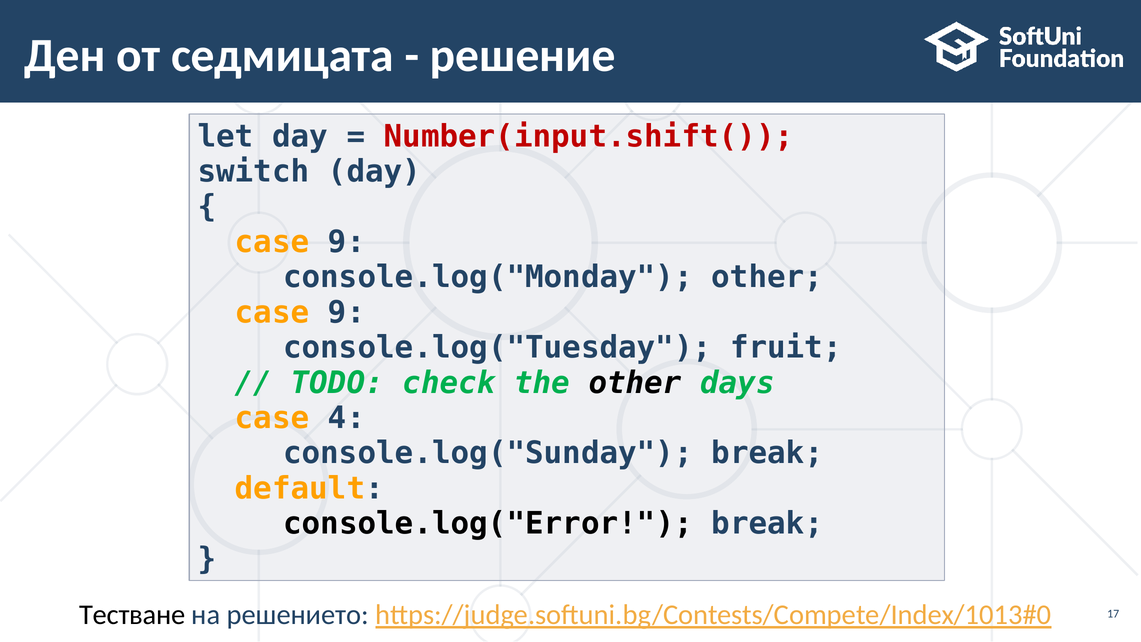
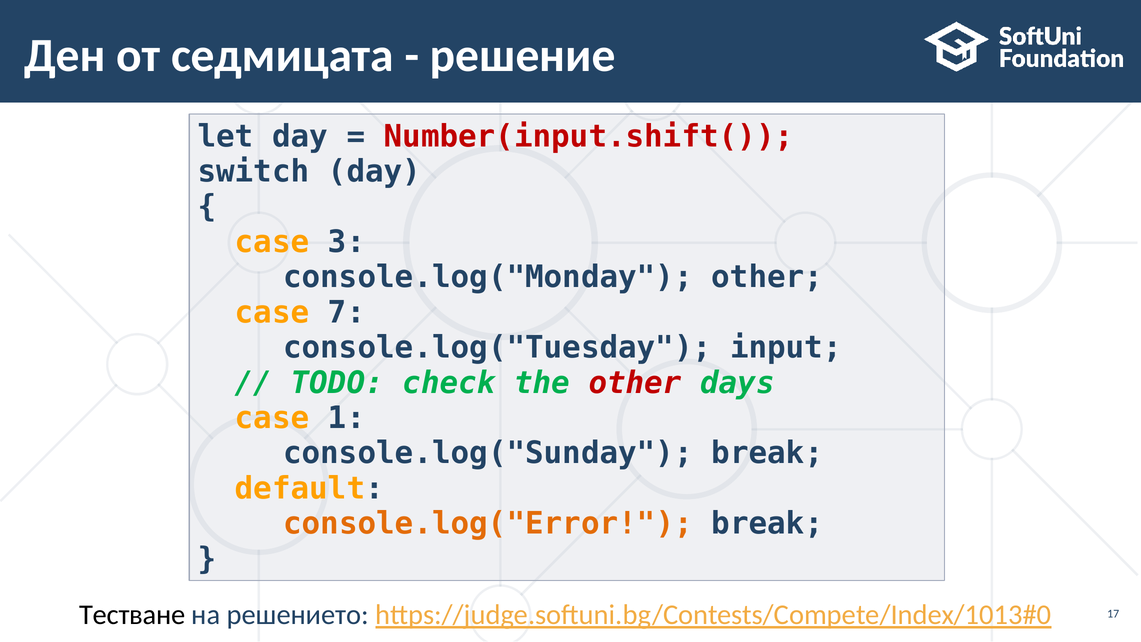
9 at (347, 242): 9 -> 3
9 at (347, 312): 9 -> 7
fruit: fruit -> input
other at (635, 383) colour: black -> red
4: 4 -> 1
console.log("Error colour: black -> orange
